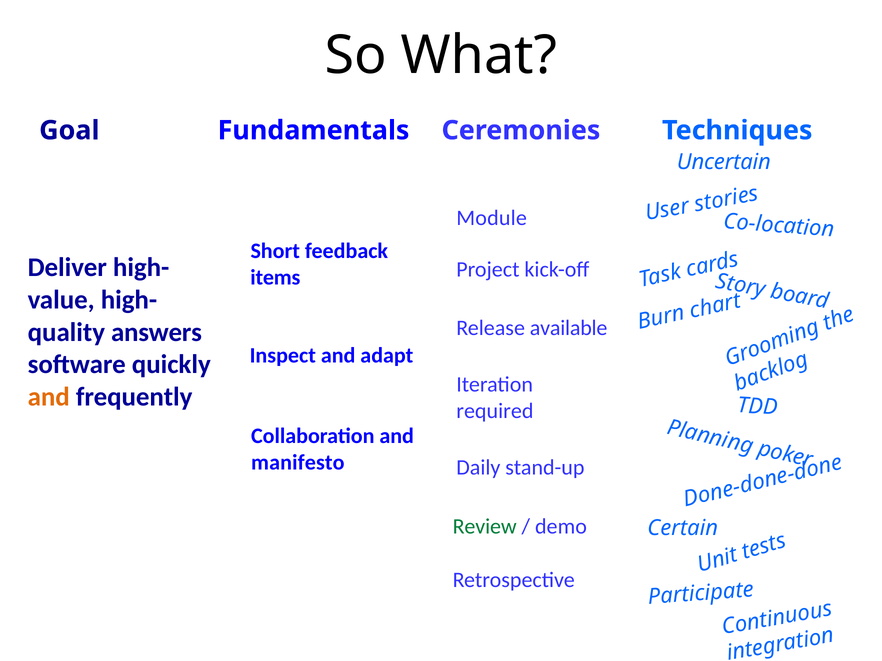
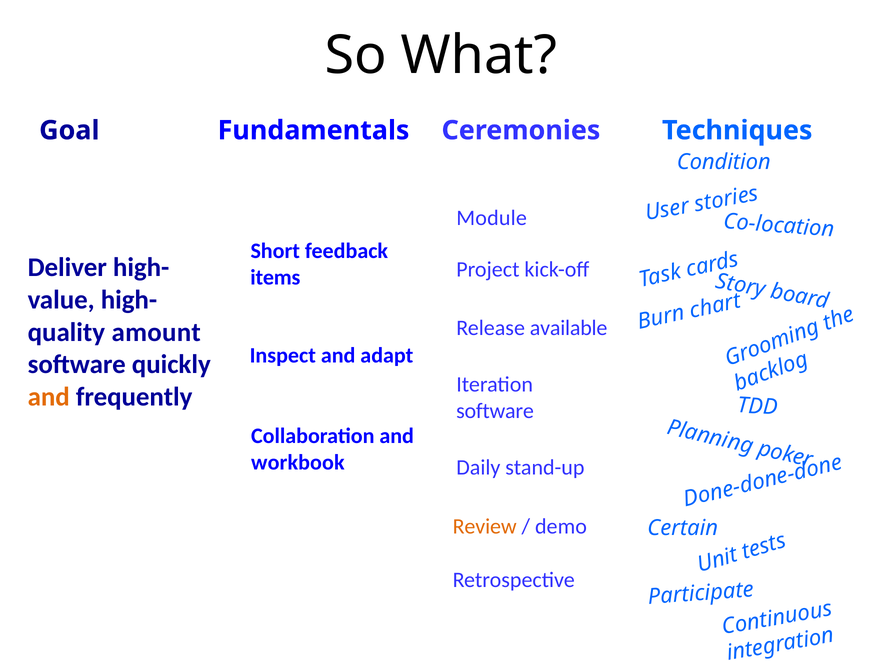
Uncertain: Uncertain -> Condition
answers: answers -> amount
required at (495, 411): required -> software
manifesto: manifesto -> workbook
Review colour: green -> orange
